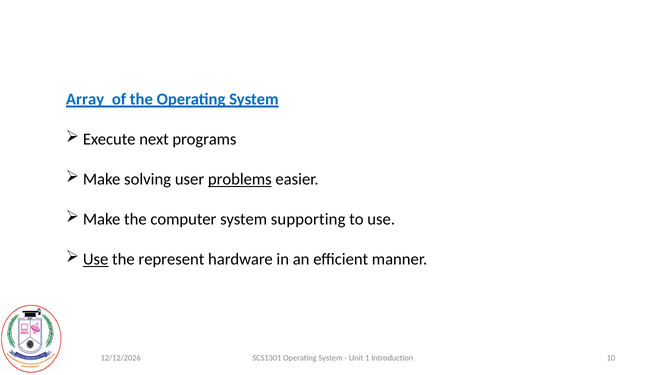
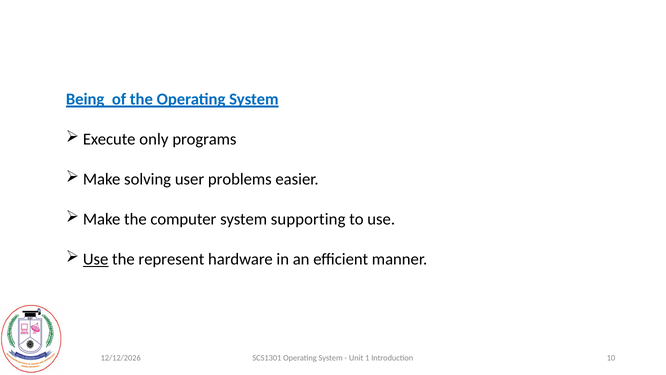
Array: Array -> Being
next: next -> only
problems underline: present -> none
